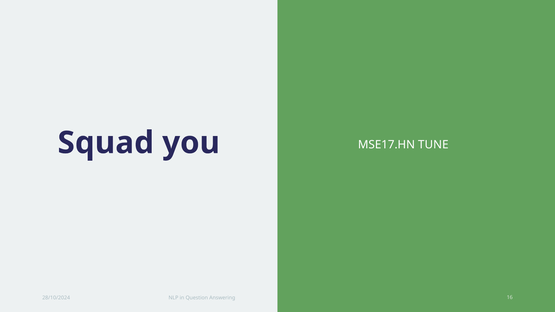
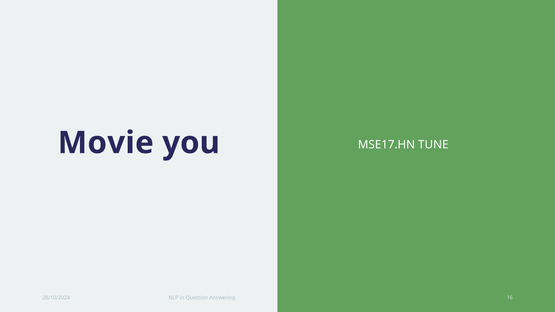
Squad: Squad -> Movie
